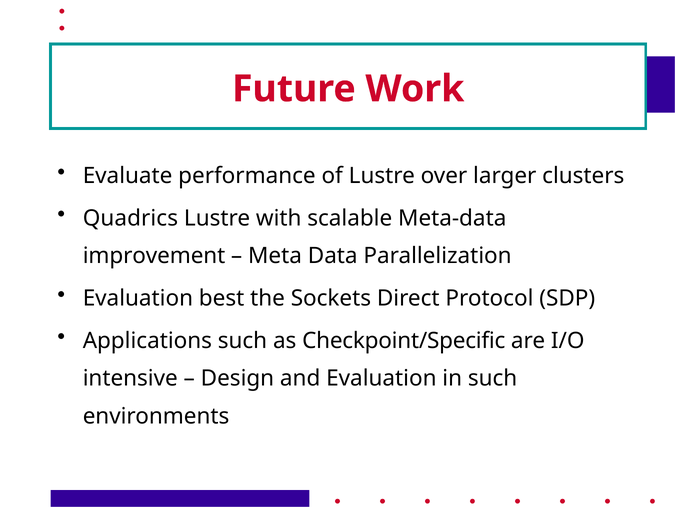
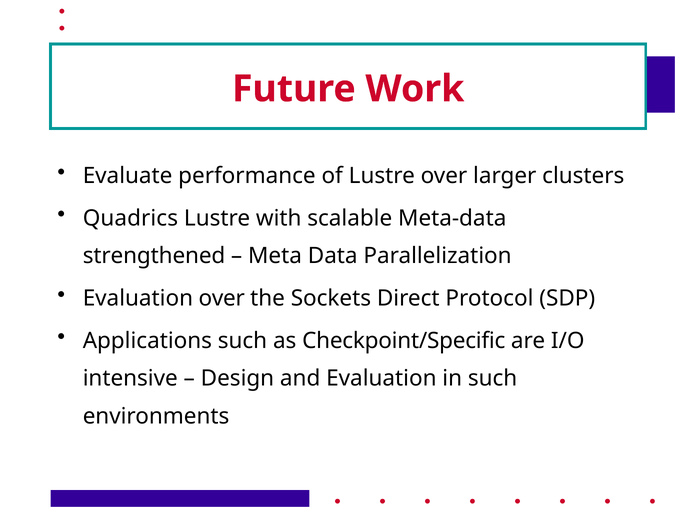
improvement: improvement -> strengthened
Evaluation best: best -> over
